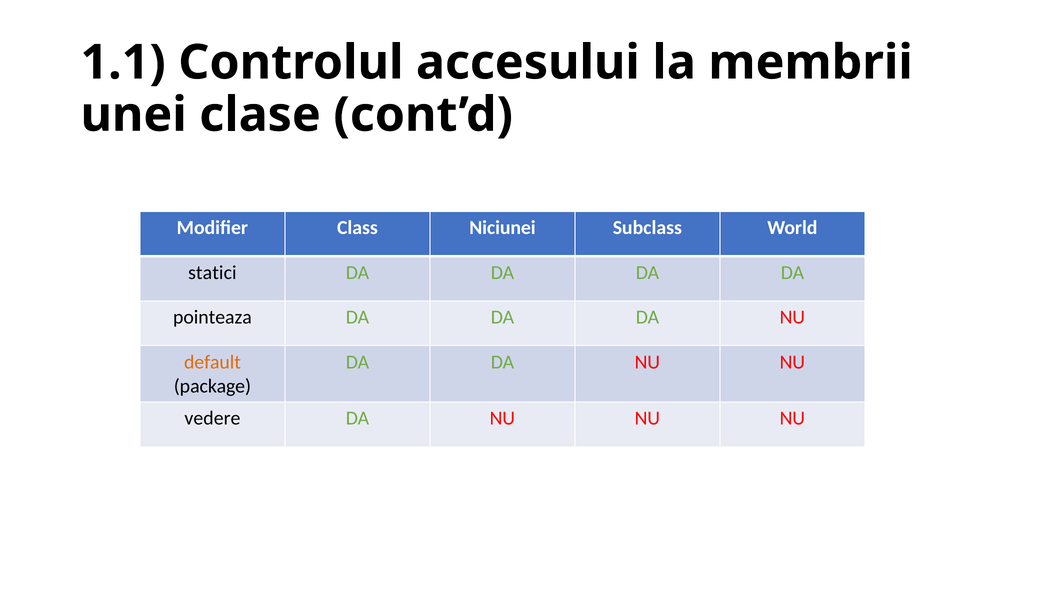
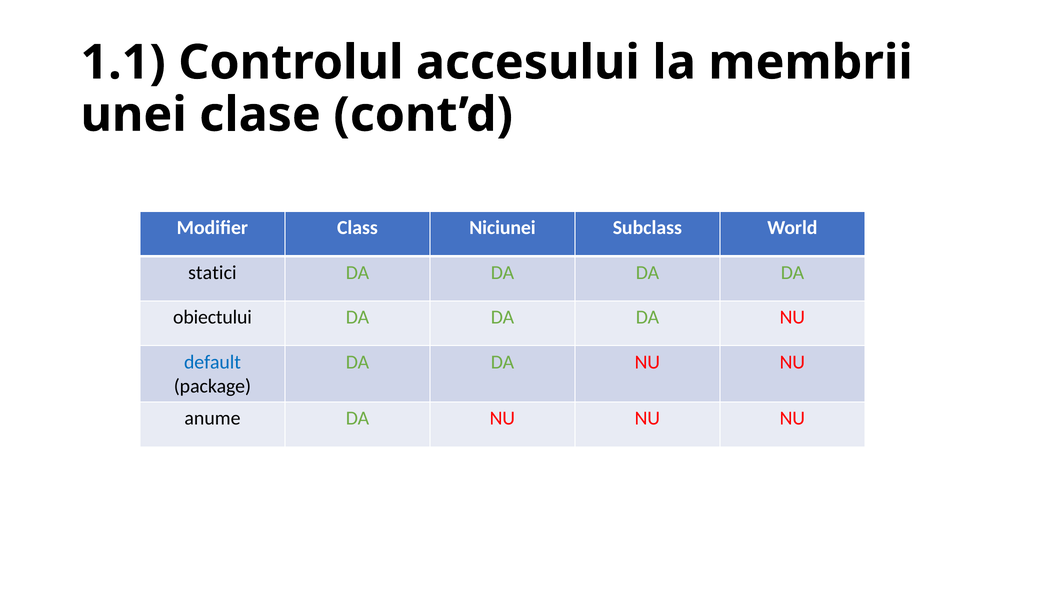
pointeaza: pointeaza -> obiectului
default colour: orange -> blue
vedere: vedere -> anume
